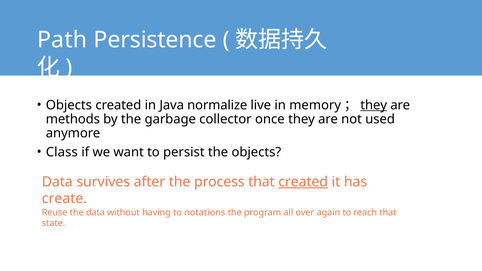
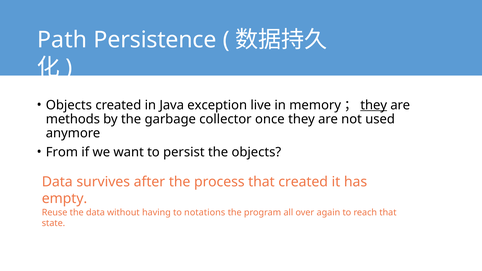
normalize: normalize -> exception
Class: Class -> From
created at (303, 182) underline: present -> none
create: create -> empty
